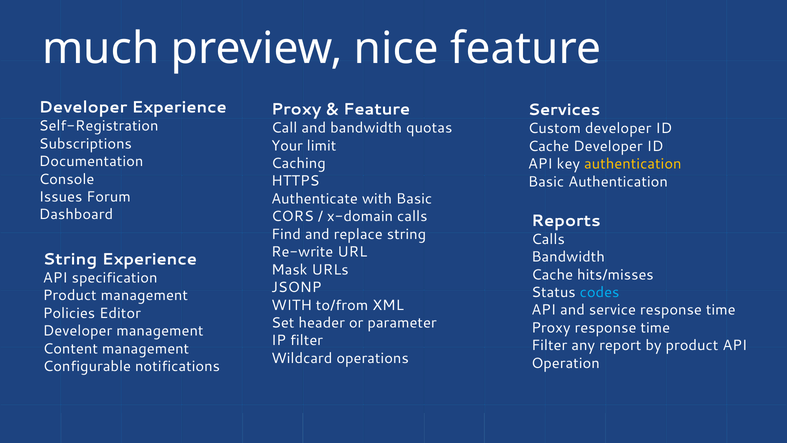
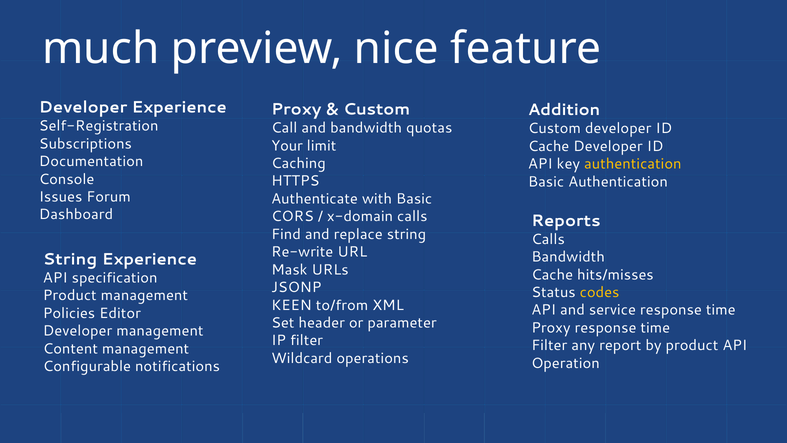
Feature at (377, 109): Feature -> Custom
Services: Services -> Addition
codes colour: light blue -> yellow
WITH at (292, 305): WITH -> KEEN
